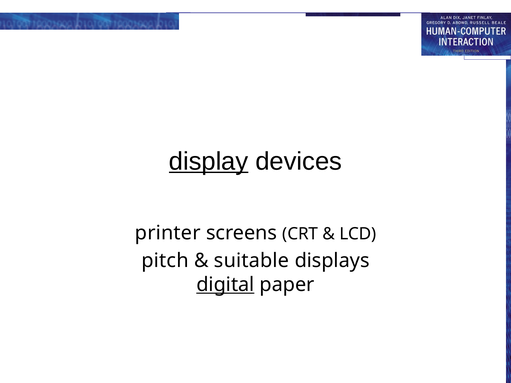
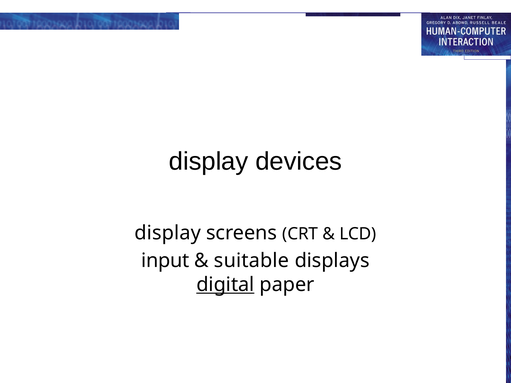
display at (209, 161) underline: present -> none
printer at (168, 233): printer -> display
pitch: pitch -> input
